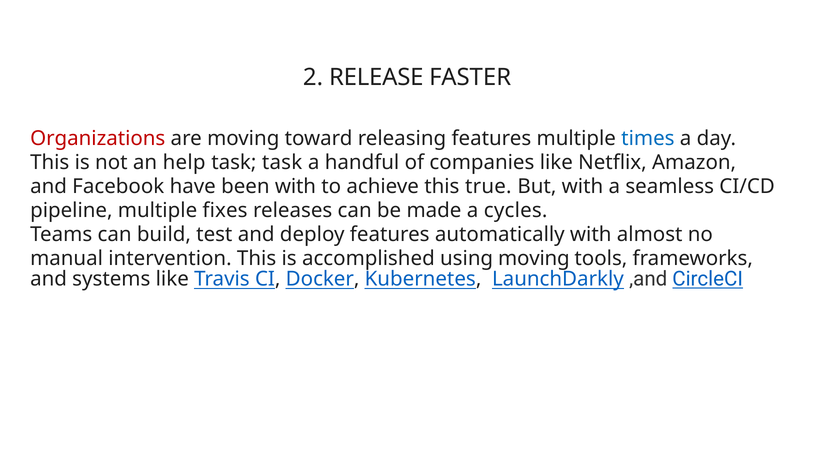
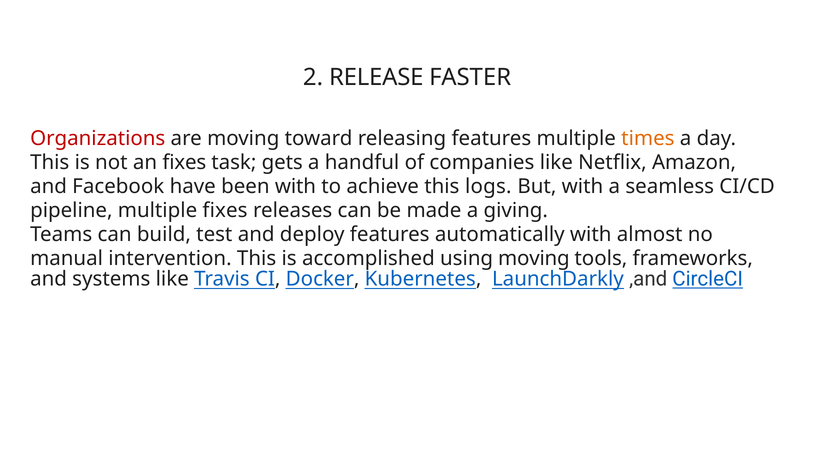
times colour: blue -> orange
an help: help -> fixes
task task: task -> gets
true: true -> logs
cycles: cycles -> giving
